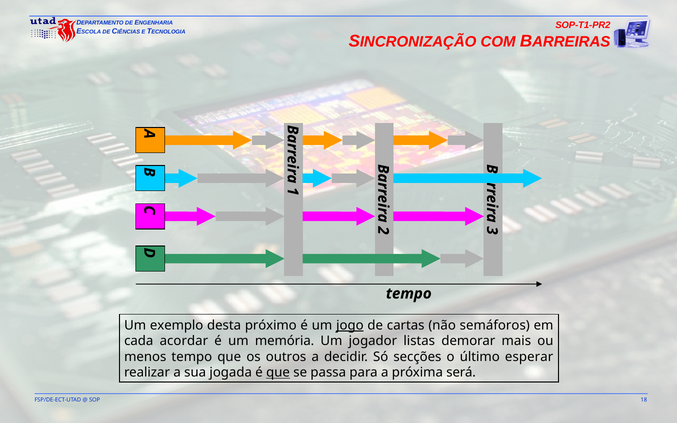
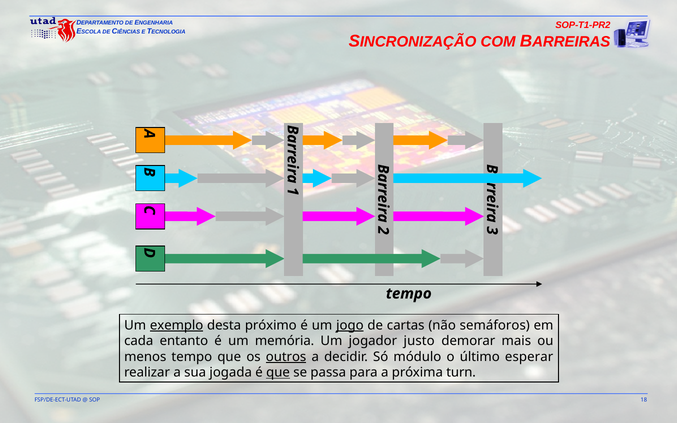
exemplo underline: none -> present
acordar: acordar -> entanto
listas: listas -> justo
outros underline: none -> present
secções: secções -> módulo
será: será -> turn
